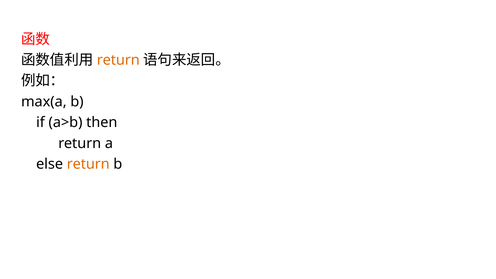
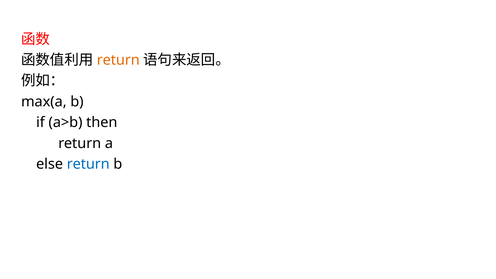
return at (88, 164) colour: orange -> blue
